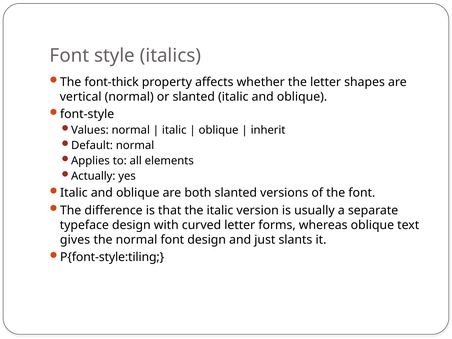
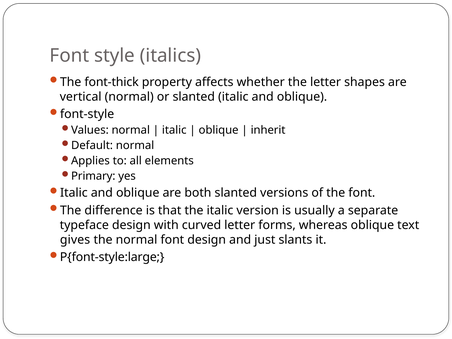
Actually: Actually -> Primary
P{font-style:tiling: P{font-style:tiling -> P{font-style:large
